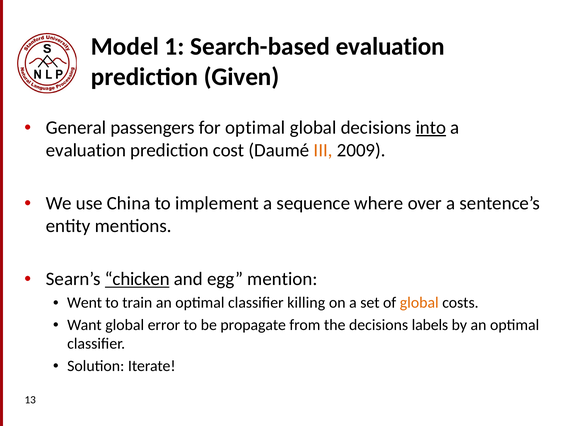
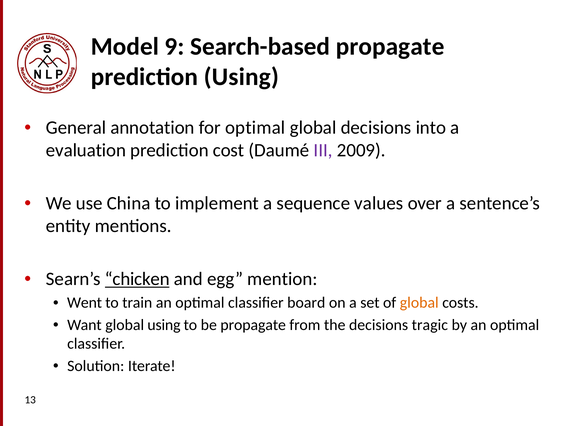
1: 1 -> 9
Search-based evaluation: evaluation -> propagate
prediction Given: Given -> Using
passengers: passengers -> annotation
into underline: present -> none
III colour: orange -> purple
where: where -> values
killing: killing -> board
global error: error -> using
labels: labels -> tragic
